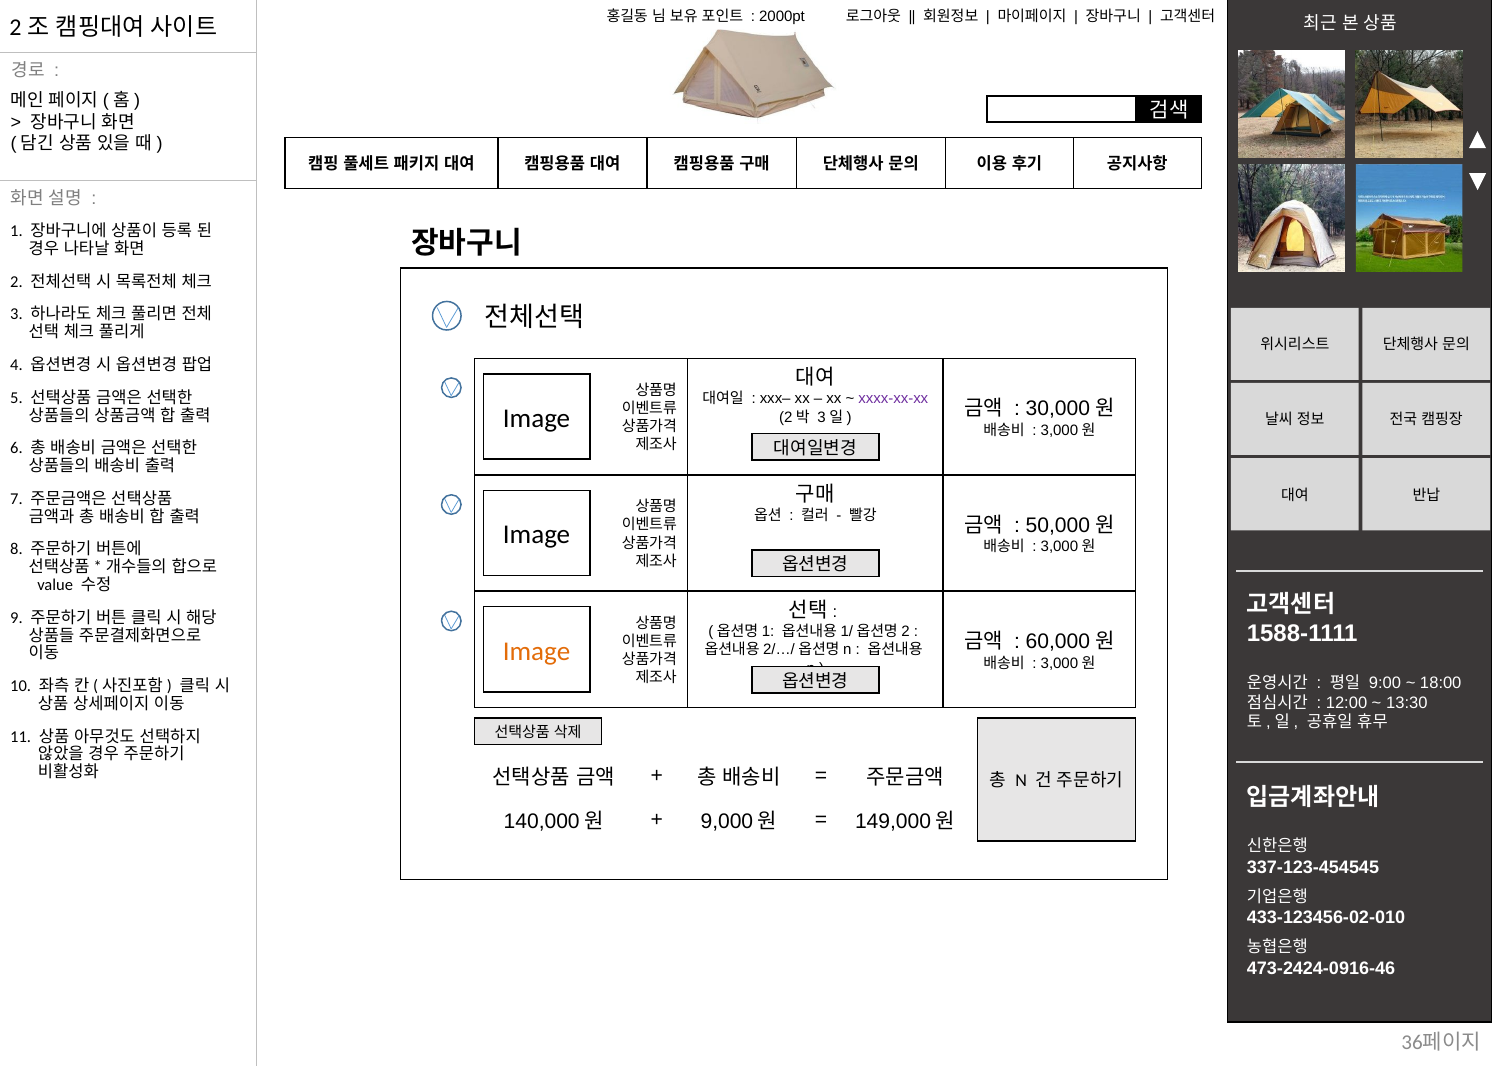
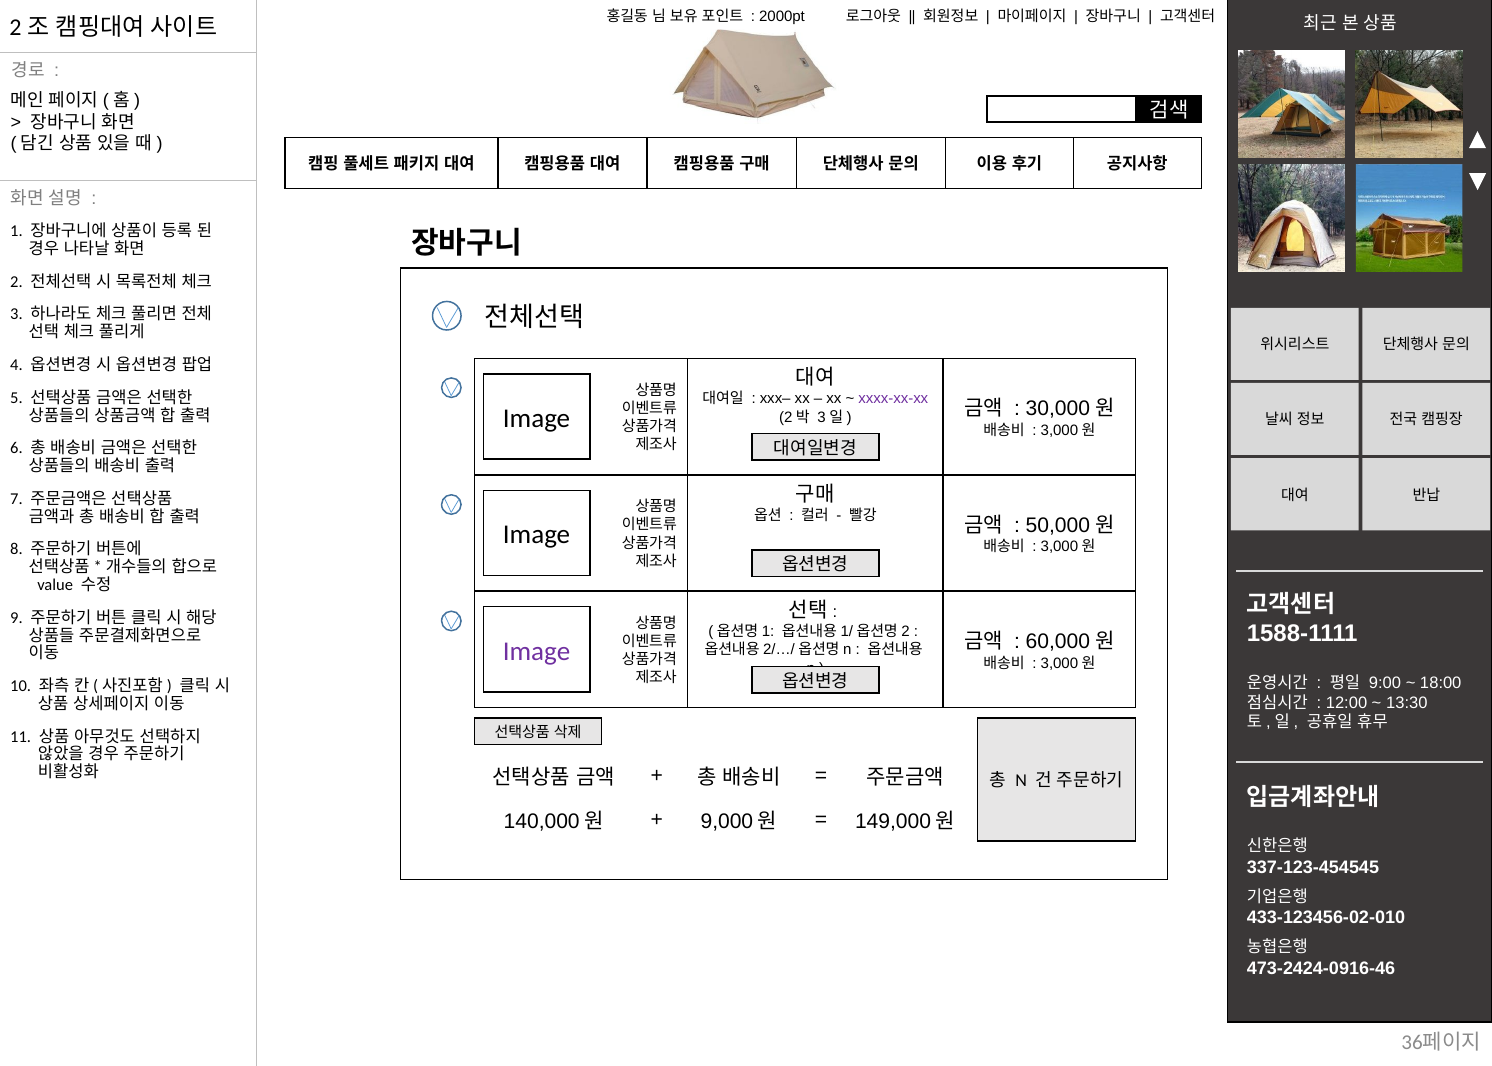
Image at (537, 651) colour: orange -> purple
